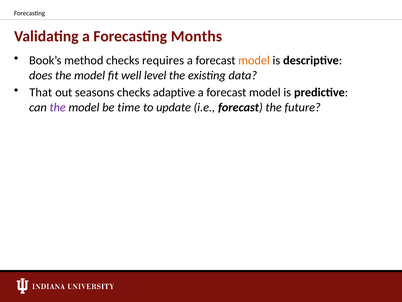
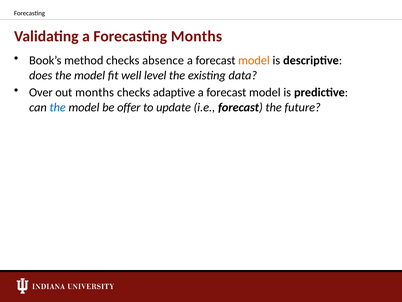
requires: requires -> absence
That: That -> Over
out seasons: seasons -> months
the at (58, 107) colour: purple -> blue
time: time -> offer
